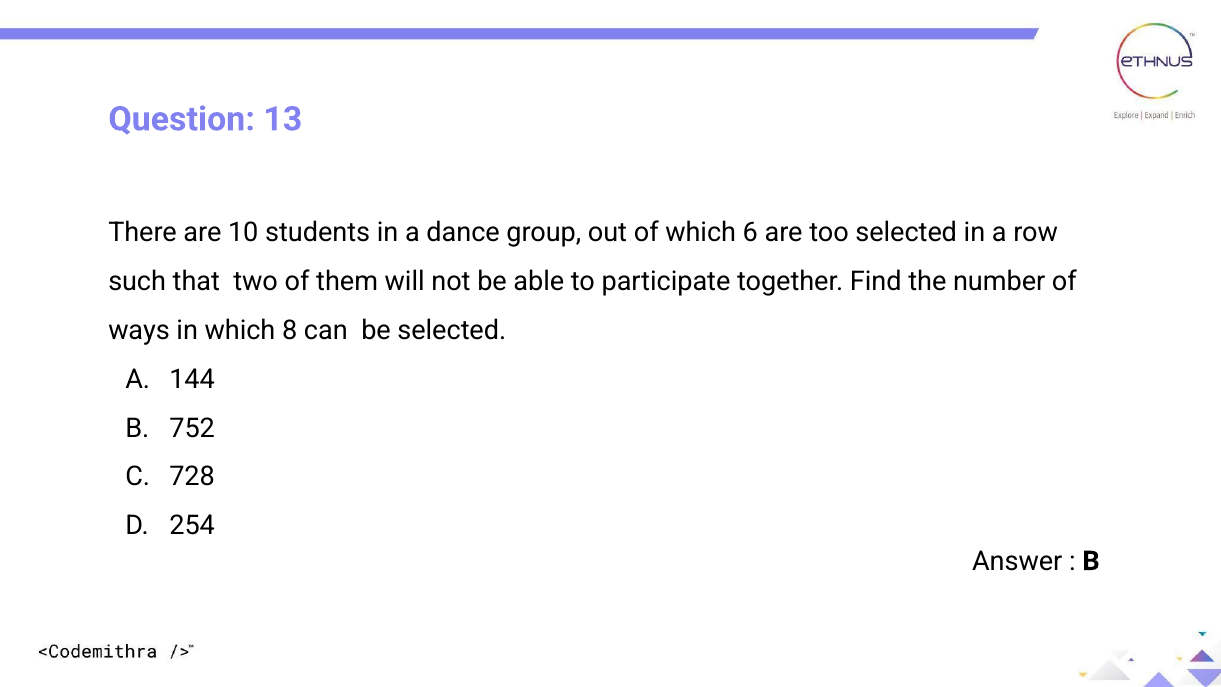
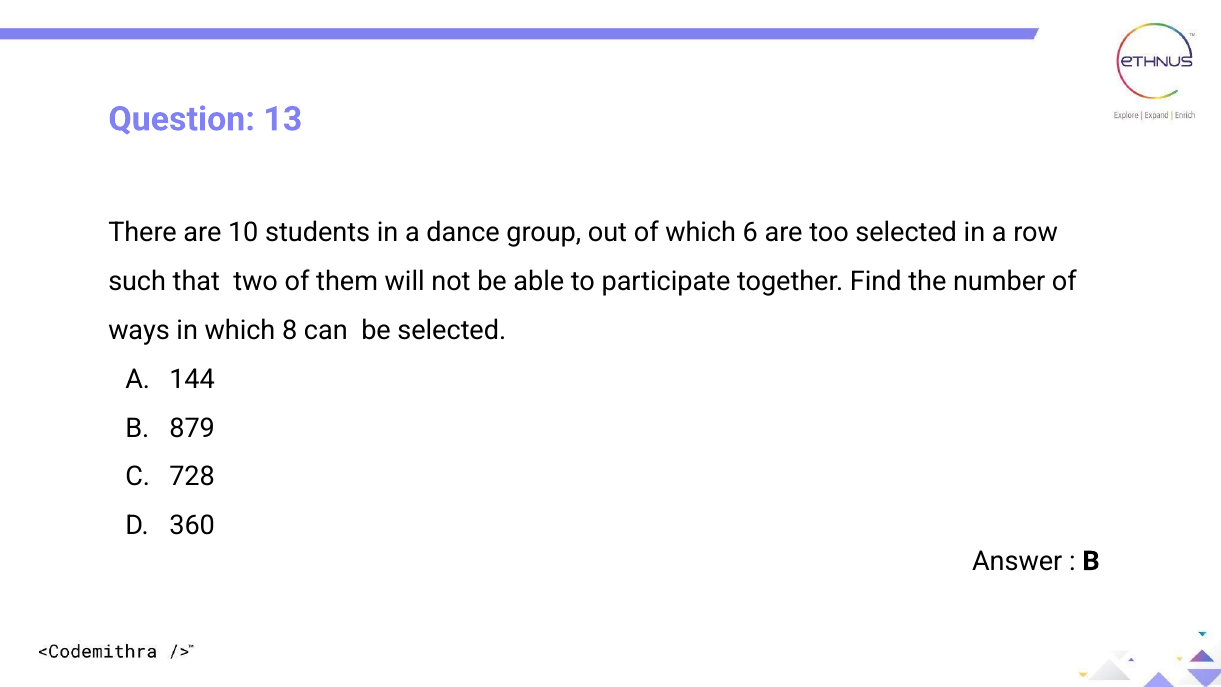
752: 752 -> 879
254: 254 -> 360
